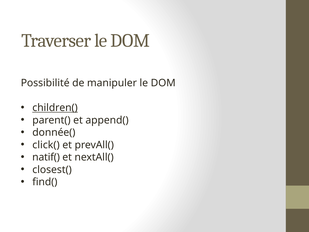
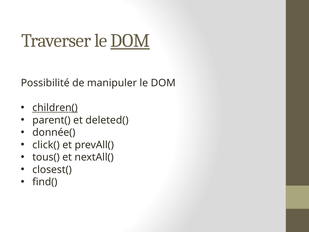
DOM at (130, 41) underline: none -> present
append(: append( -> deleted(
natif(: natif( -> tous(
